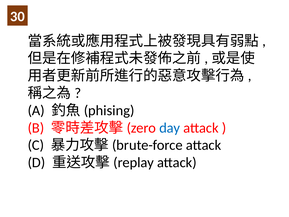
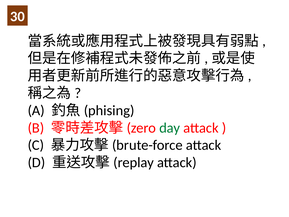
day colour: blue -> green
